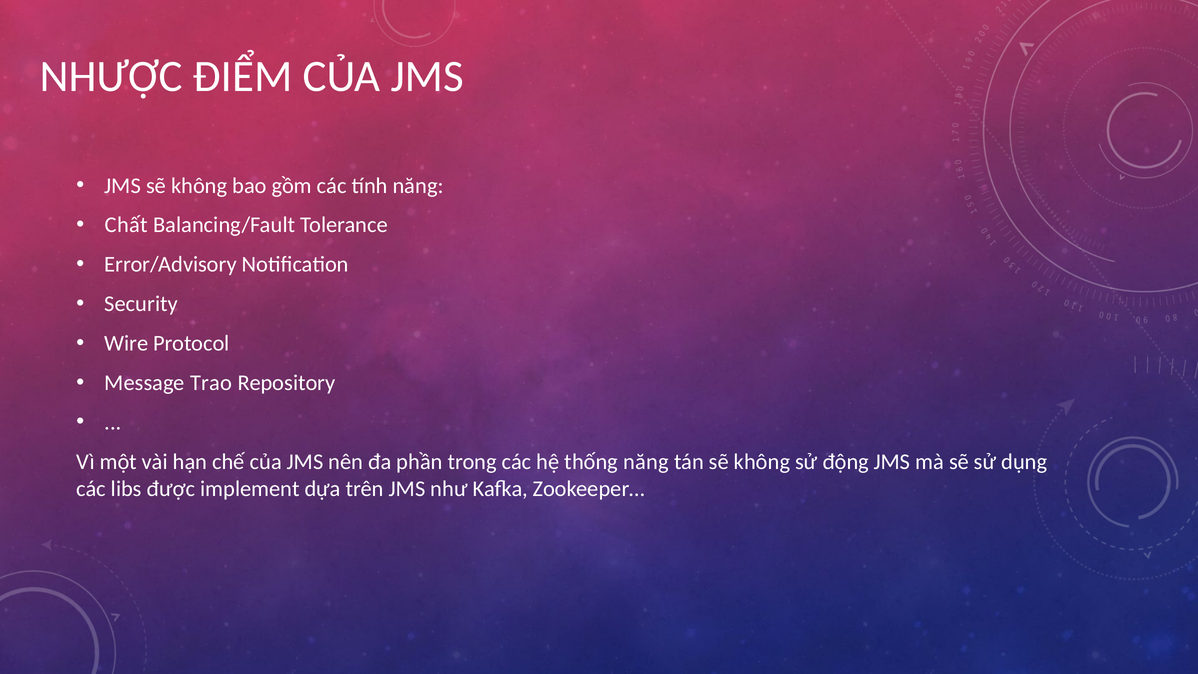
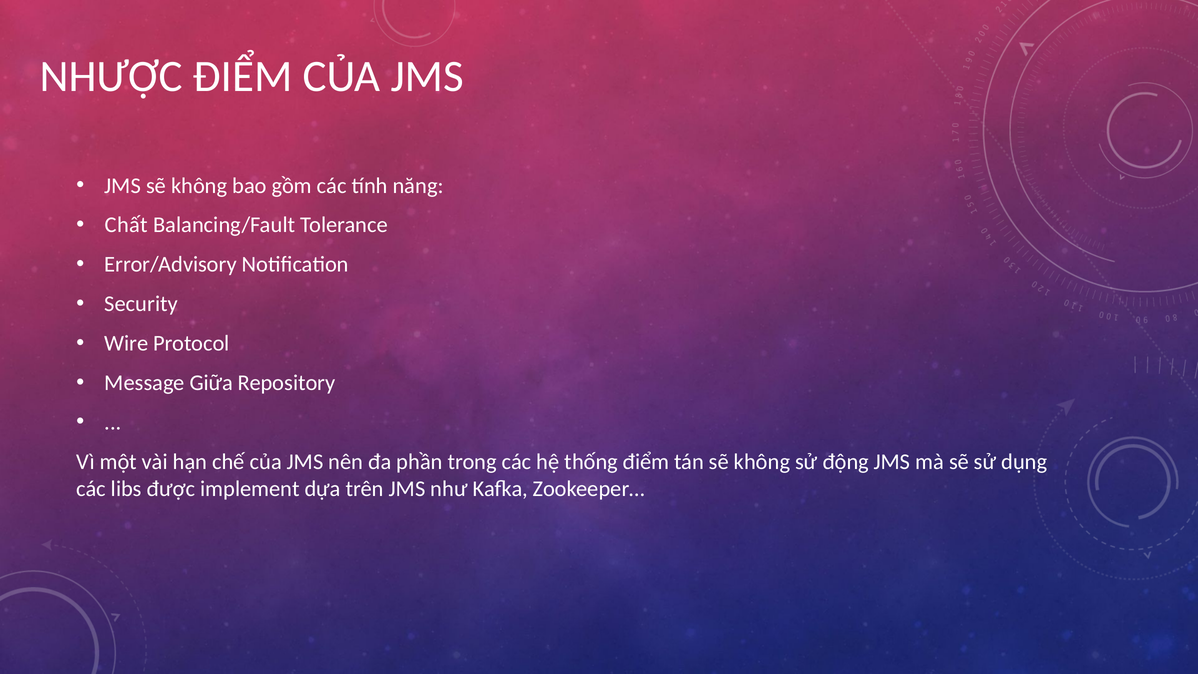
Trao: Trao -> Giữa
thống năng: năng -> điểm
